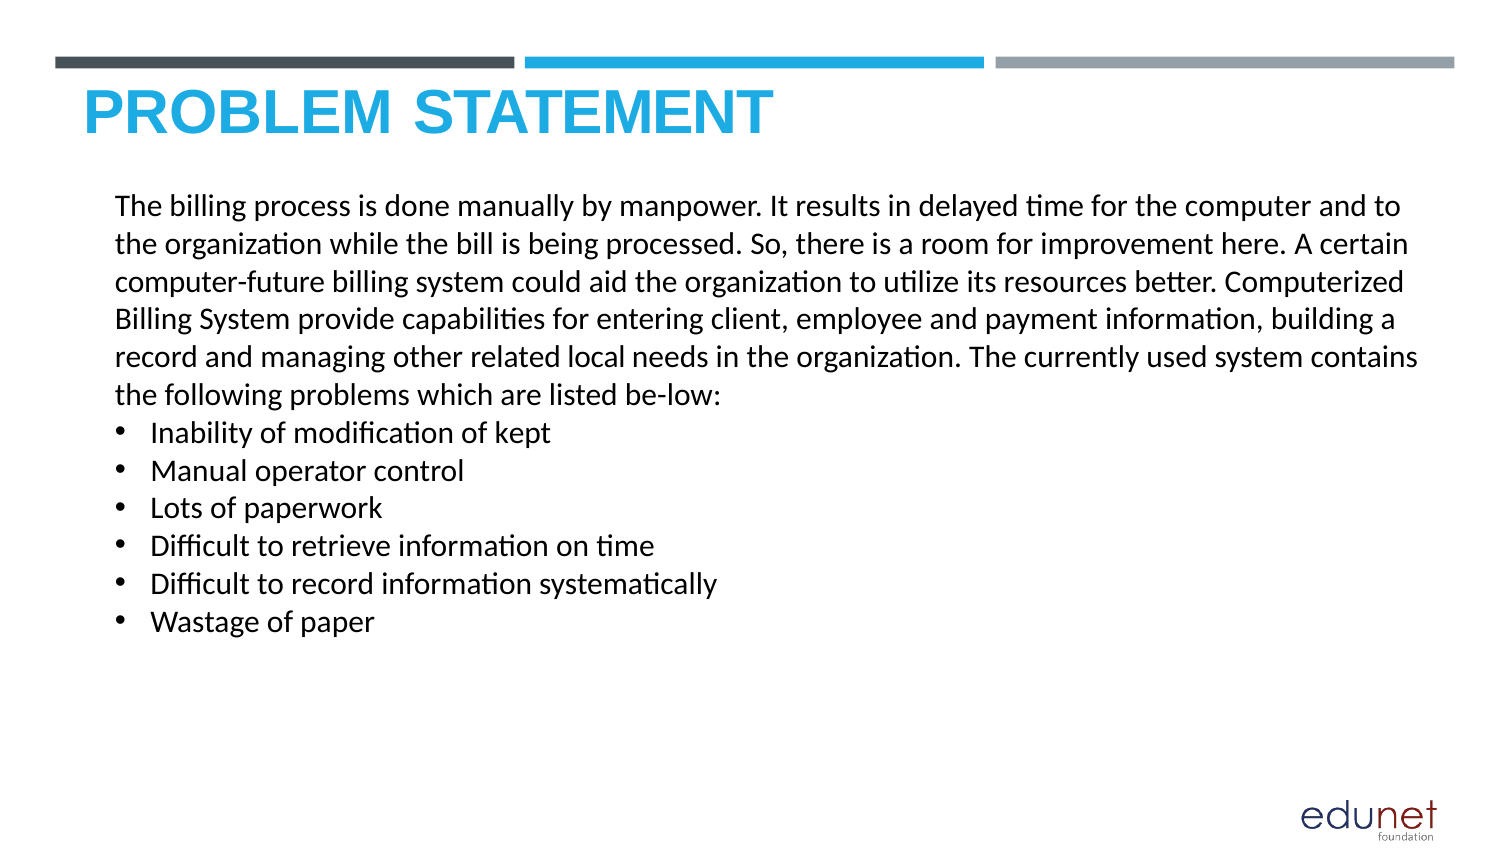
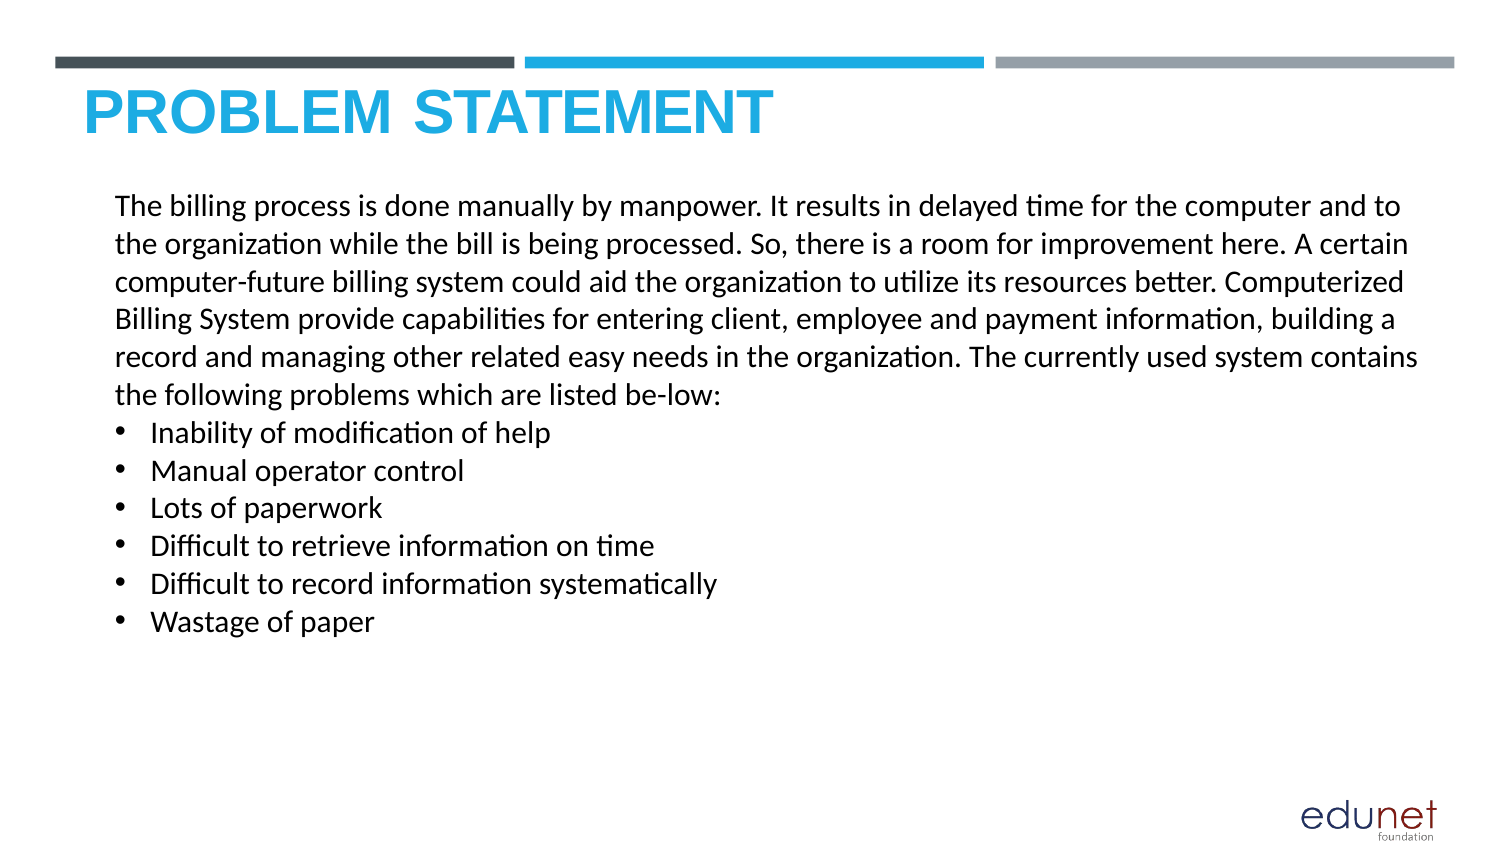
local: local -> easy
kept: kept -> help
